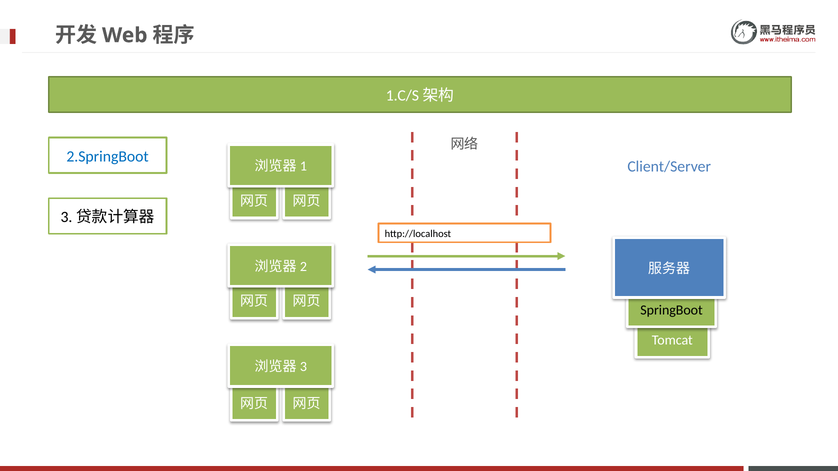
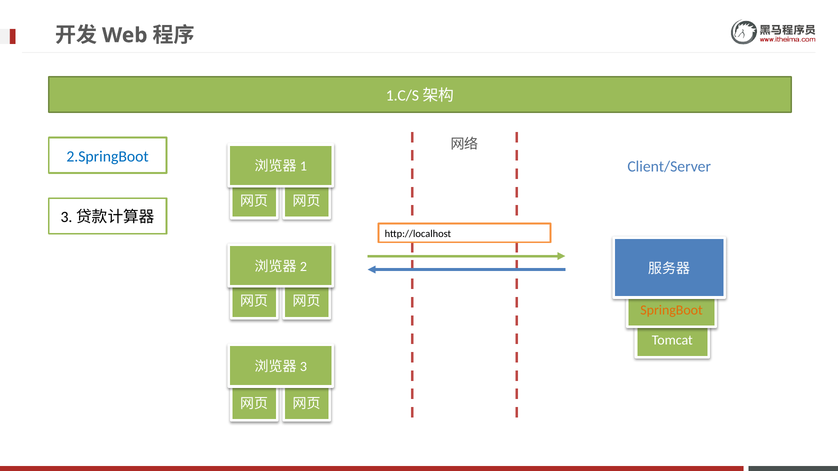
SpringBoot colour: black -> orange
